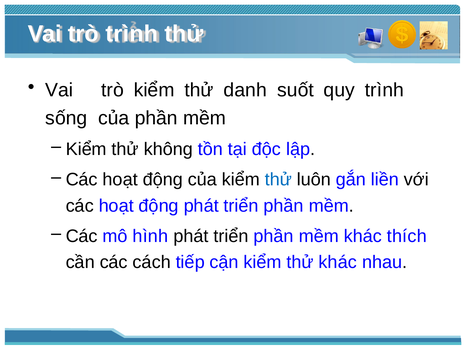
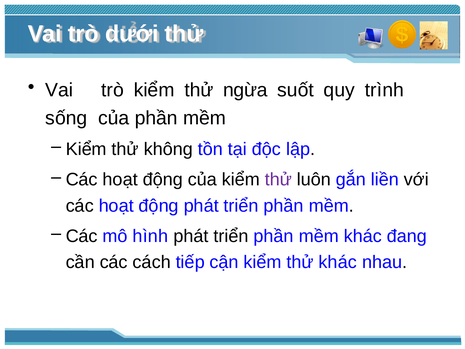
trình: trình -> dưới
danh: danh -> ngừa
thử at (278, 180) colour: blue -> purple
thích: thích -> đang
